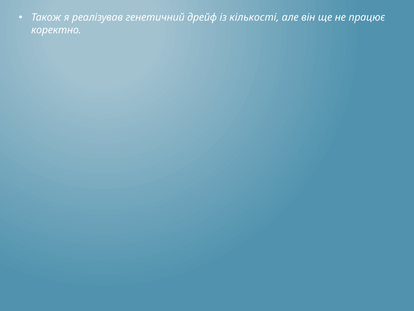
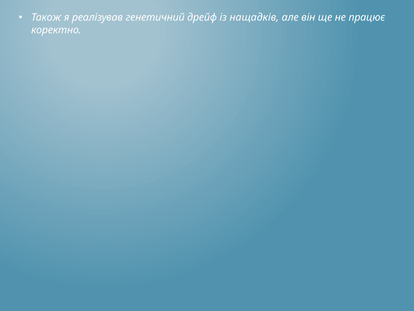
кількості: кількості -> нащадків
